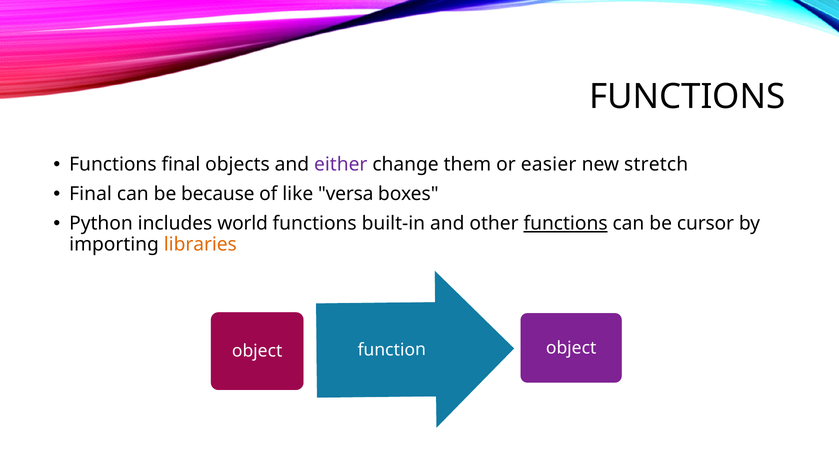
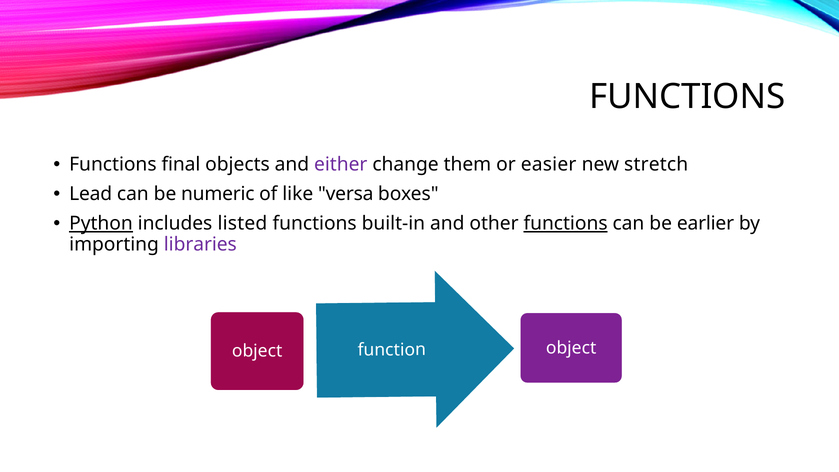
Final at (91, 194): Final -> Lead
because: because -> numeric
Python underline: none -> present
world: world -> listed
cursor: cursor -> earlier
libraries colour: orange -> purple
